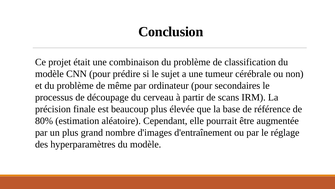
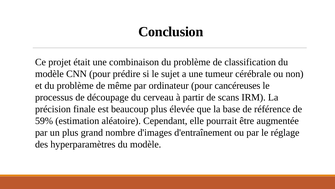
secondaires: secondaires -> cancéreuses
80%: 80% -> 59%
